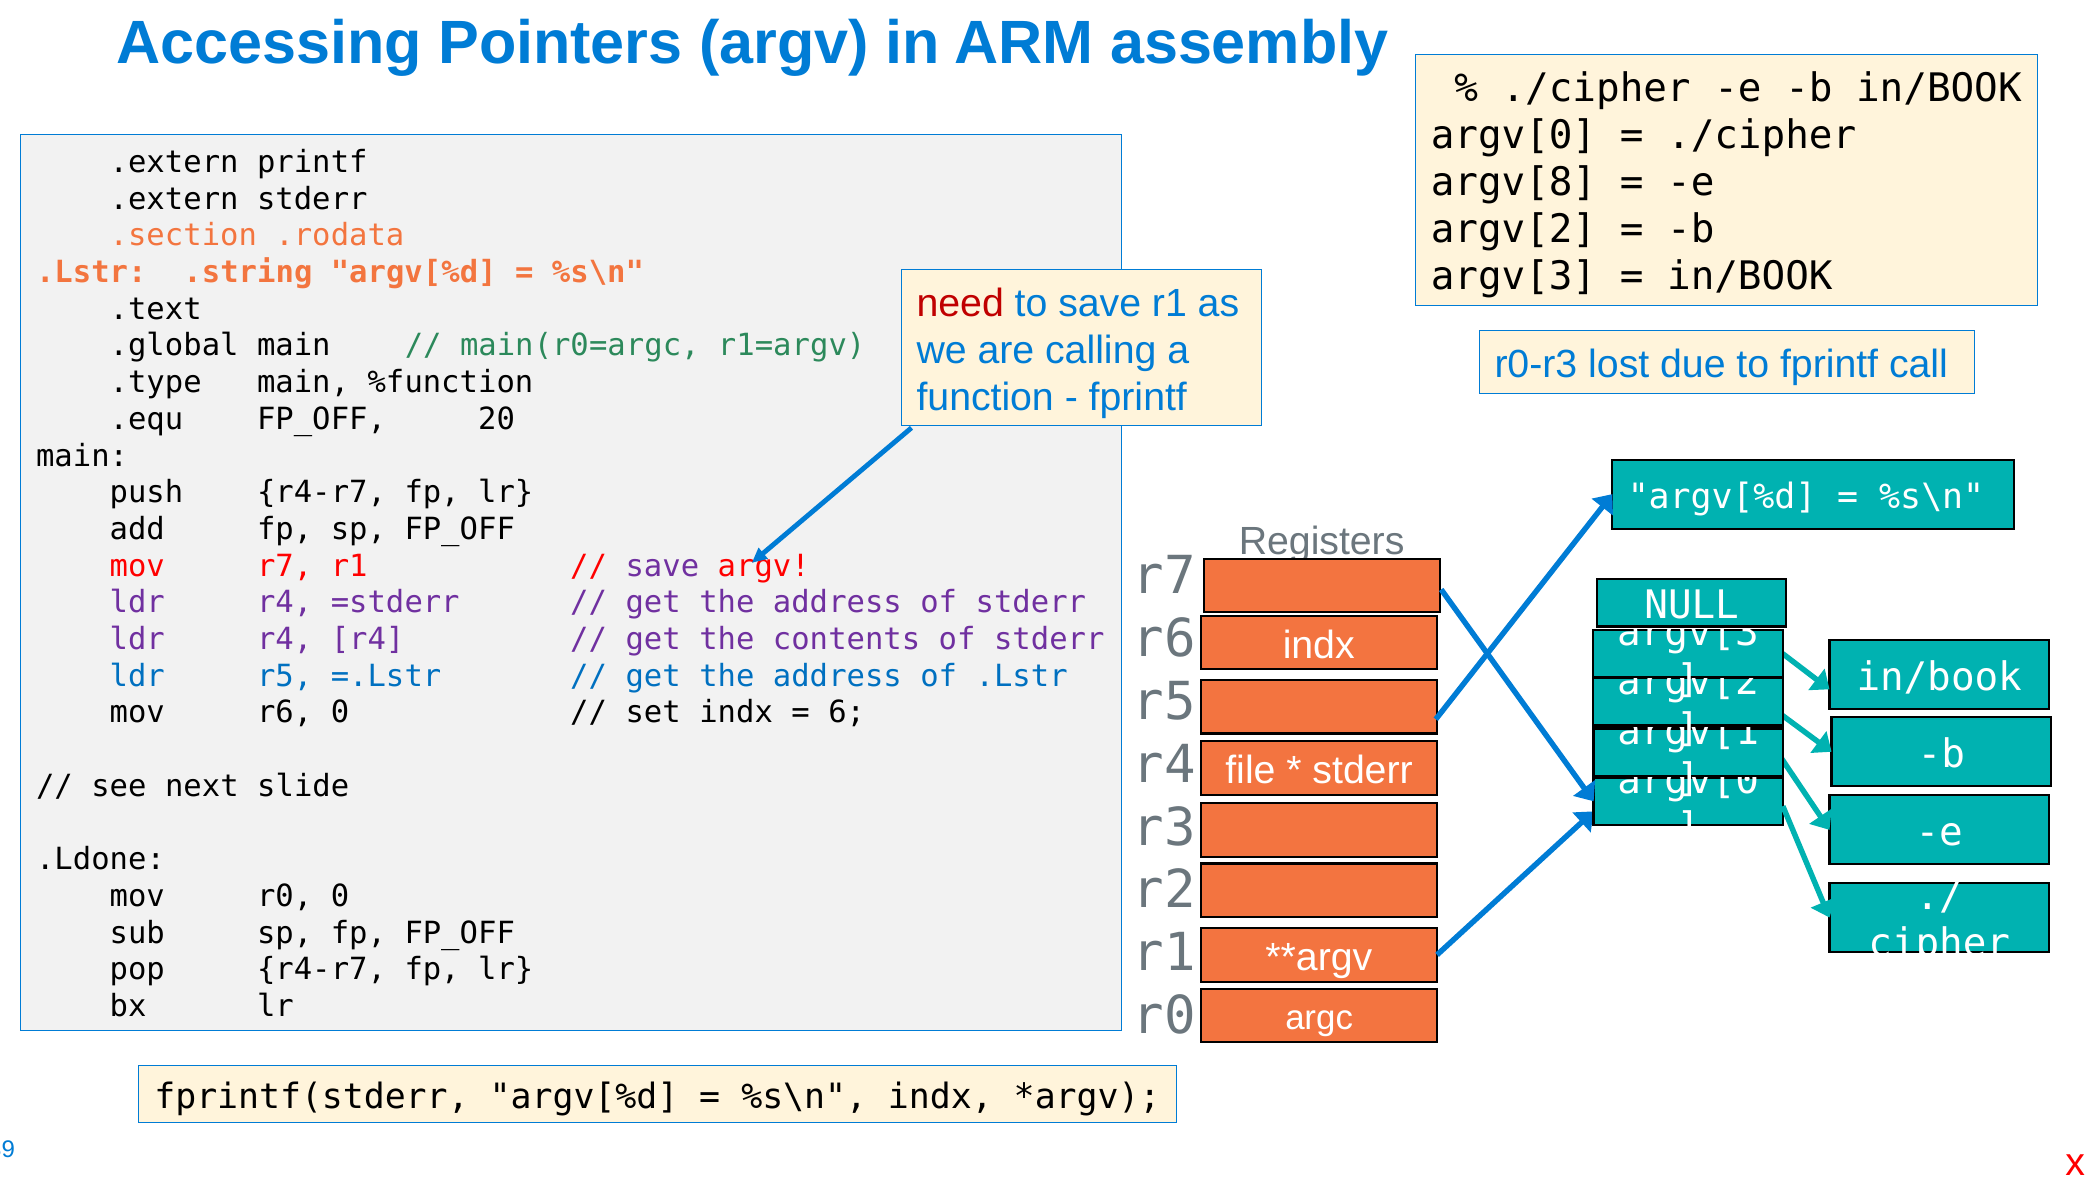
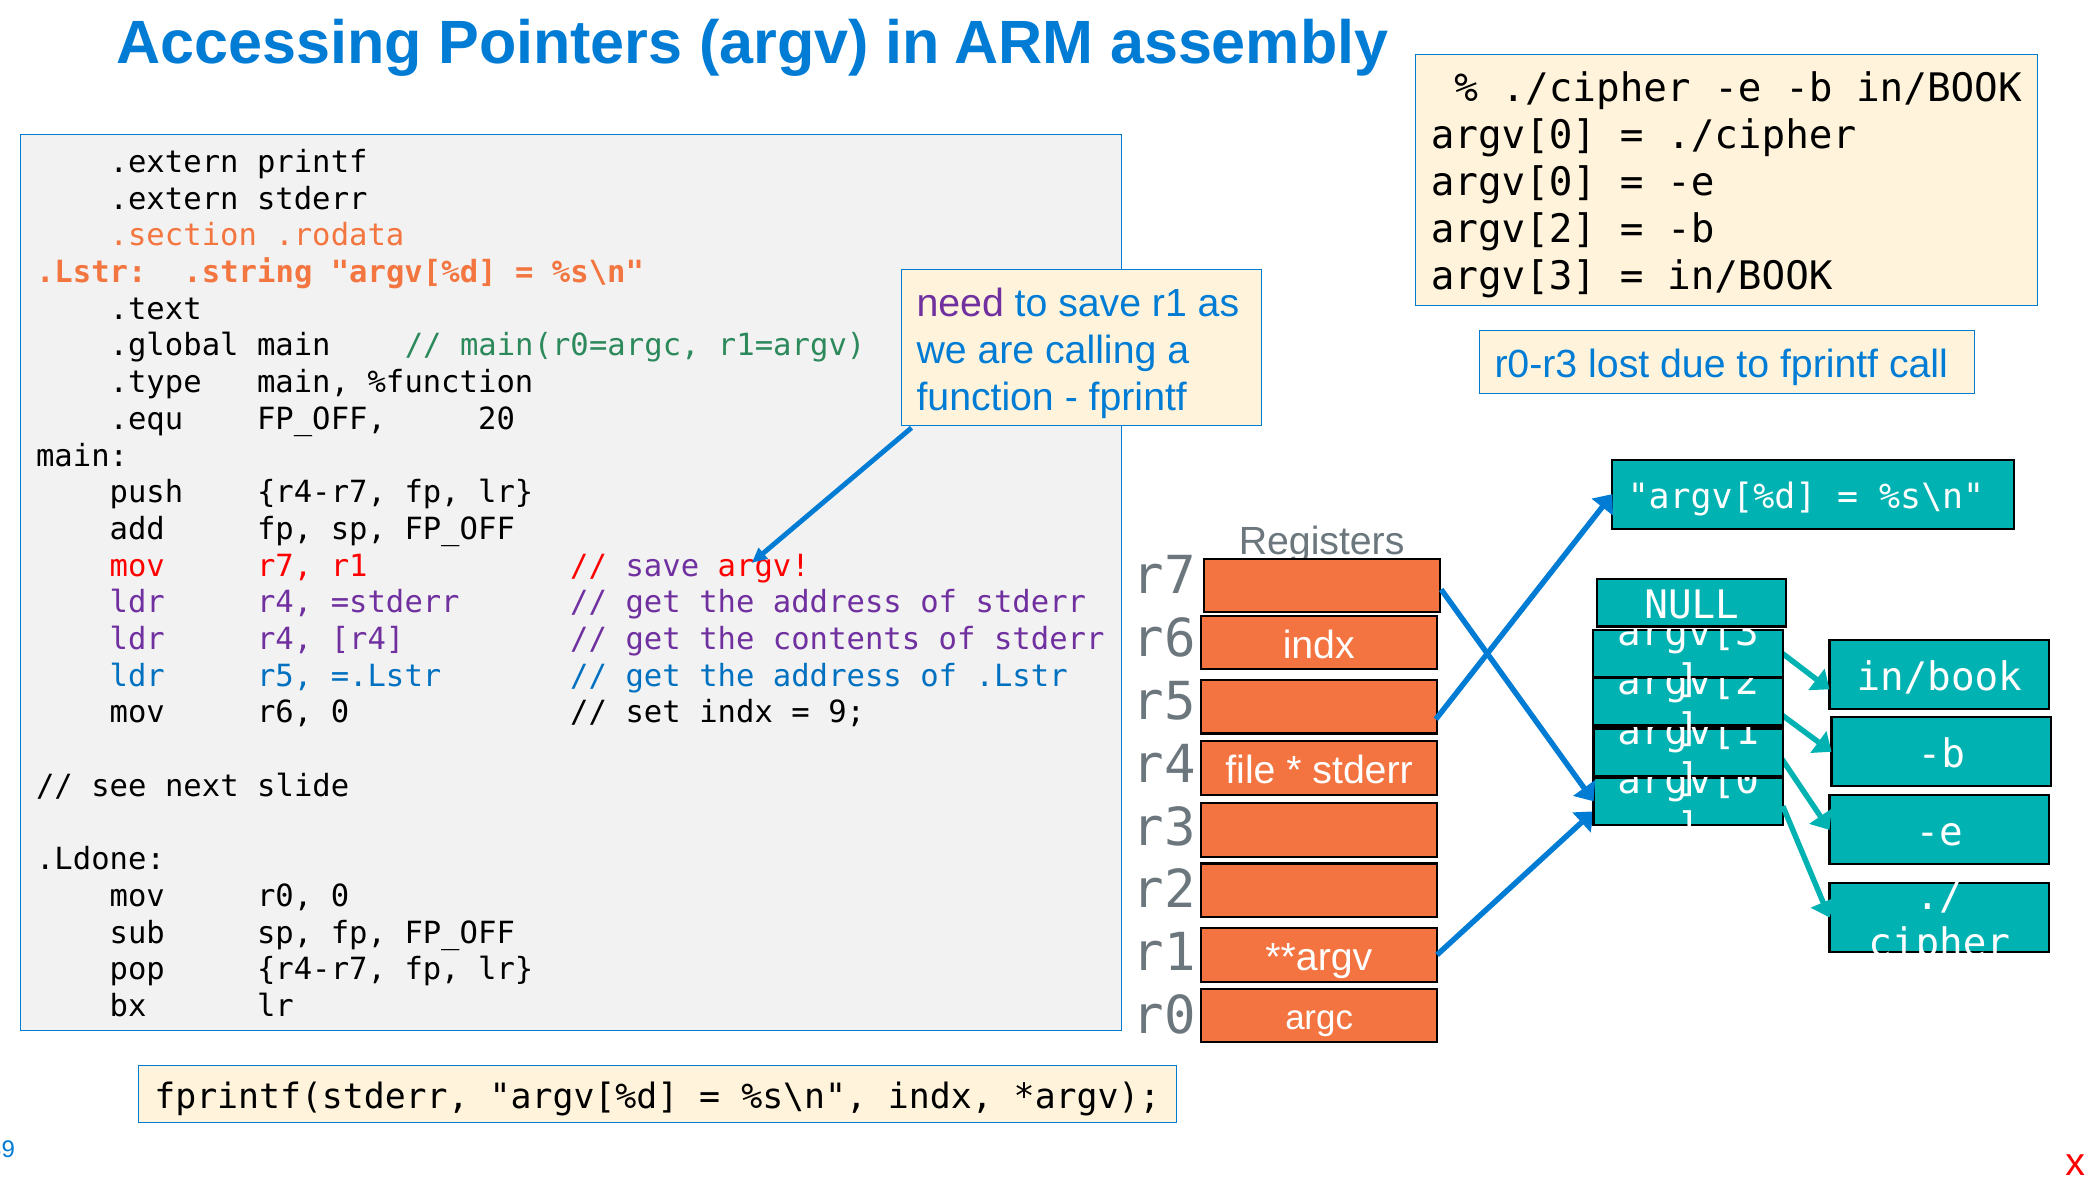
argv[8 at (1514, 182): argv[8 -> argv[0
need colour: red -> purple
6: 6 -> 9
